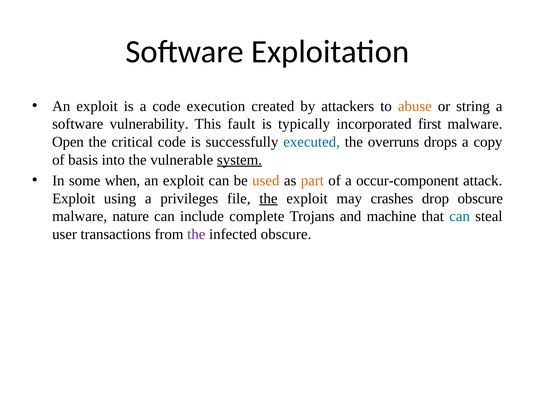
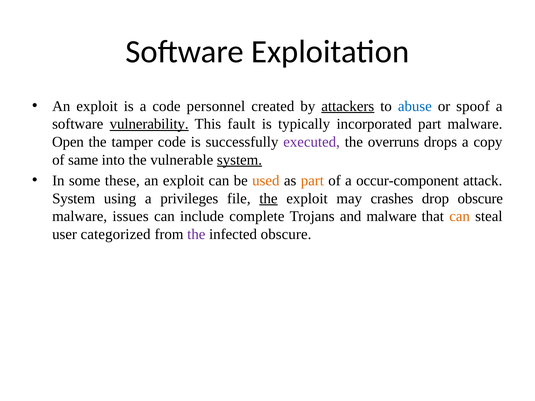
execution: execution -> personnel
attackers underline: none -> present
abuse colour: orange -> blue
string: string -> spoof
vulnerability underline: none -> present
incorporated first: first -> part
critical: critical -> tamper
executed colour: blue -> purple
basis: basis -> same
when: when -> these
Exploit at (74, 199): Exploit -> System
nature: nature -> issues
and machine: machine -> malware
can at (460, 216) colour: blue -> orange
transactions: transactions -> categorized
